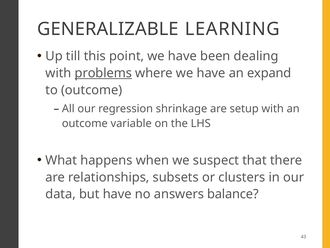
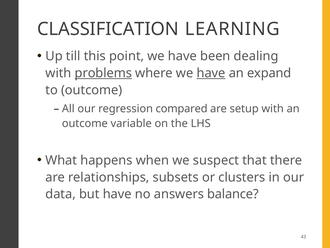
GENERALIZABLE: GENERALIZABLE -> CLASSIFICATION
have at (211, 73) underline: none -> present
shrinkage: shrinkage -> compared
